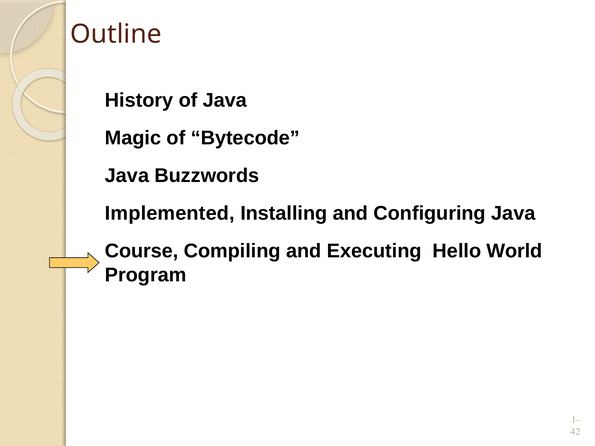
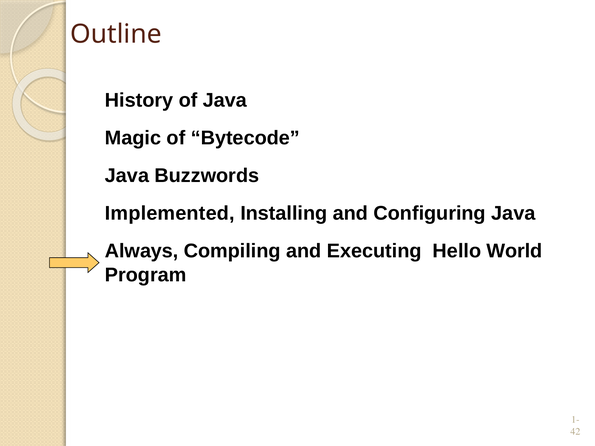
Course: Course -> Always
